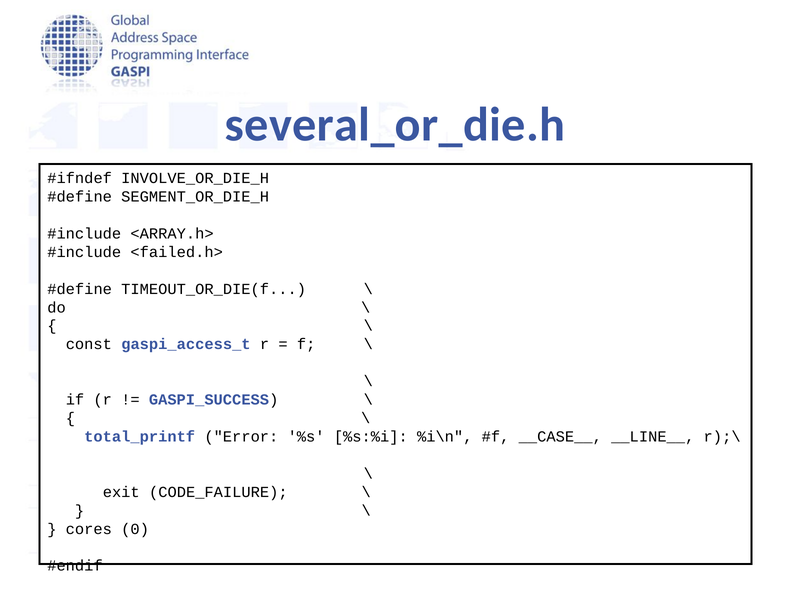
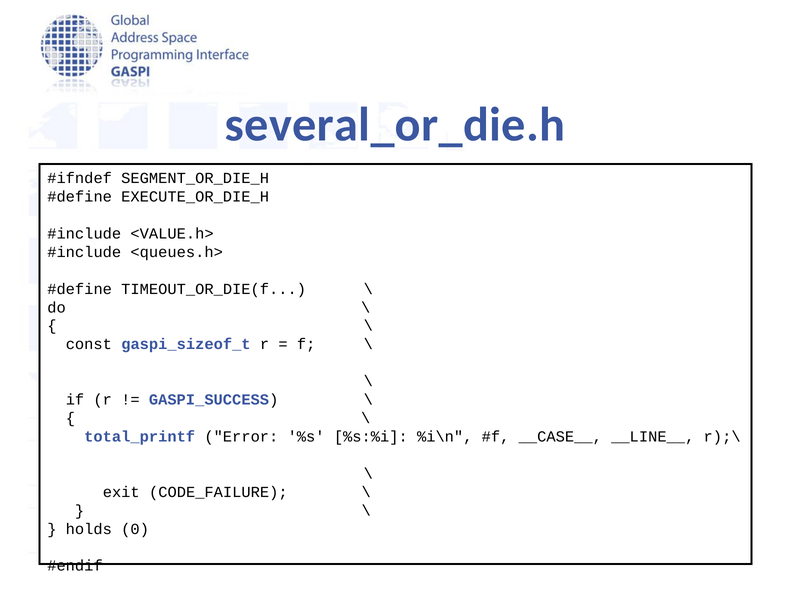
INVOLVE_OR_DIE_H: INVOLVE_OR_DIE_H -> SEGMENT_OR_DIE_H
SEGMENT_OR_DIE_H: SEGMENT_OR_DIE_H -> EXECUTE_OR_DIE_H
<ARRAY.h>: <ARRAY.h> -> <VALUE.h>
<failed.h>: <failed.h> -> <queues.h>
gaspi_access_t: gaspi_access_t -> gaspi_sizeof_t
cores: cores -> holds
